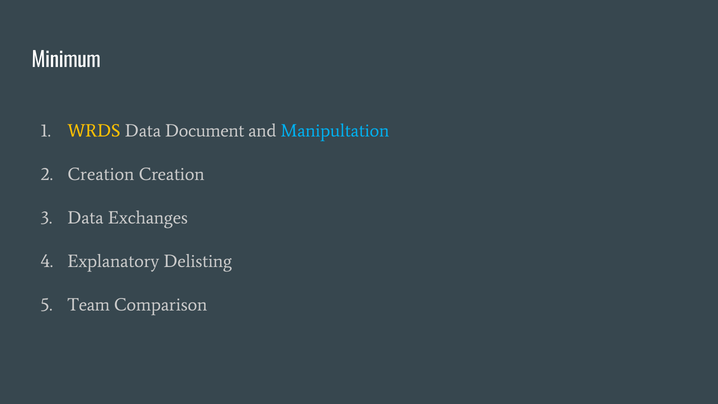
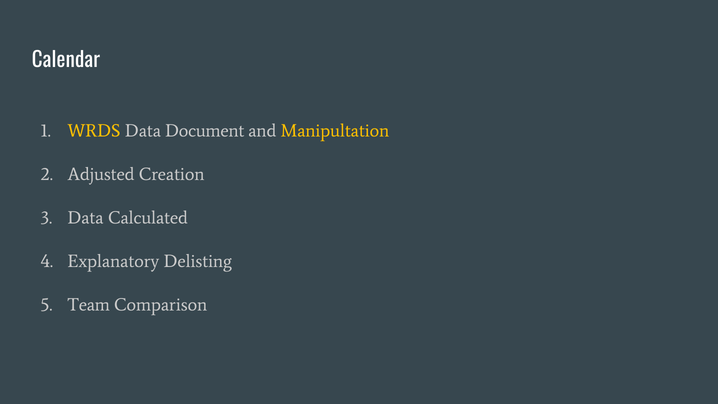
Minimum: Minimum -> Calendar
Manipultation colour: light blue -> yellow
Creation at (101, 174): Creation -> Adjusted
Exchanges: Exchanges -> Calculated
